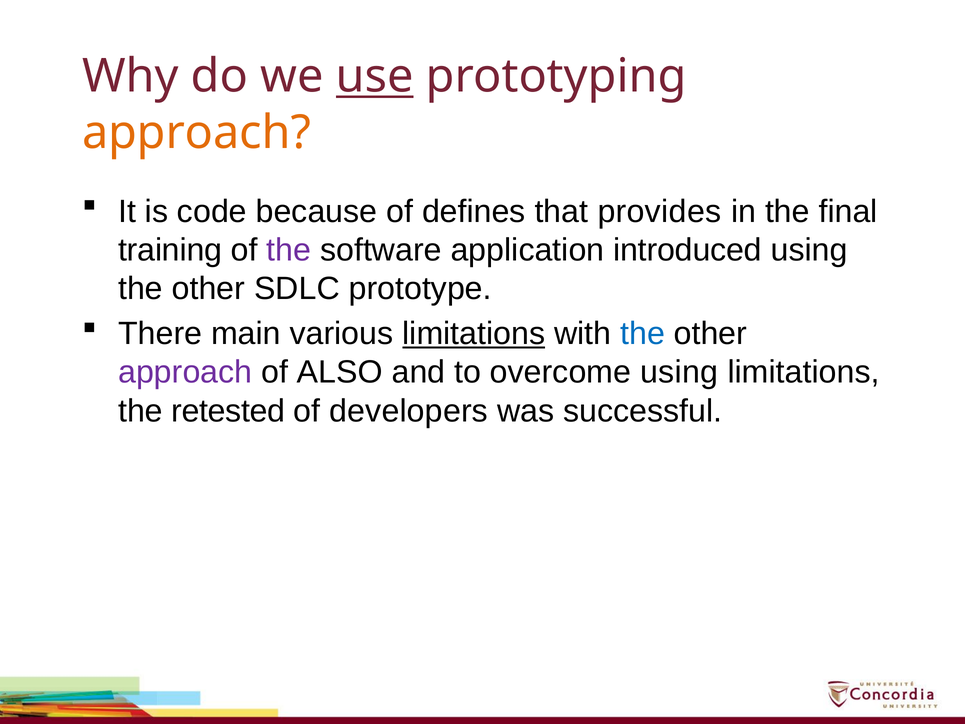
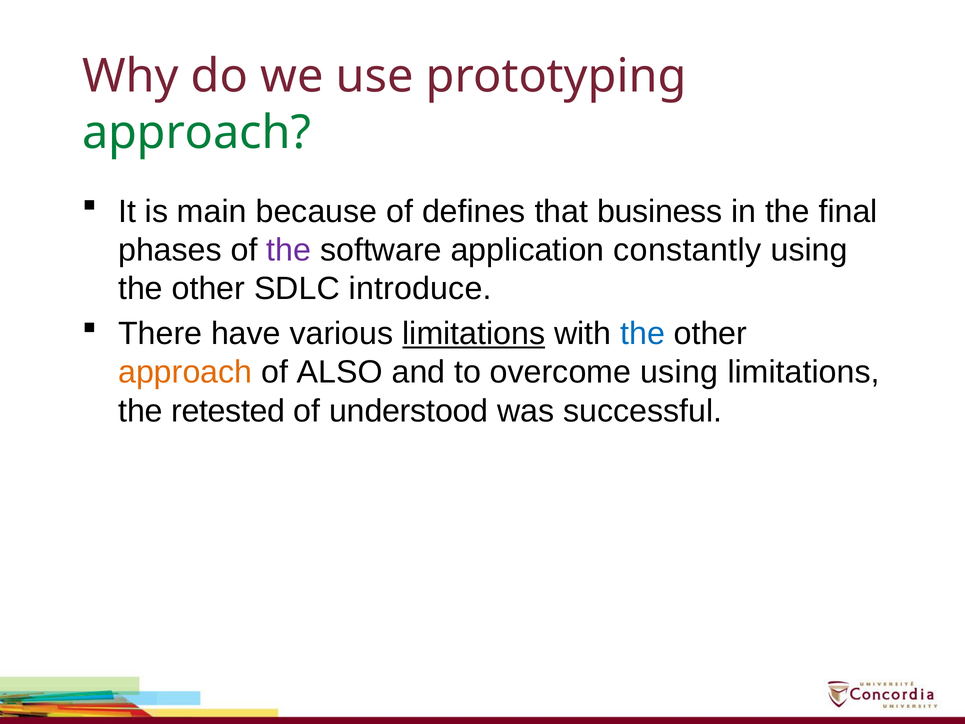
use underline: present -> none
approach at (197, 133) colour: orange -> green
code: code -> main
provides: provides -> business
training: training -> phases
introduced: introduced -> constantly
prototype: prototype -> introduce
main: main -> have
approach at (185, 372) colour: purple -> orange
developers: developers -> understood
